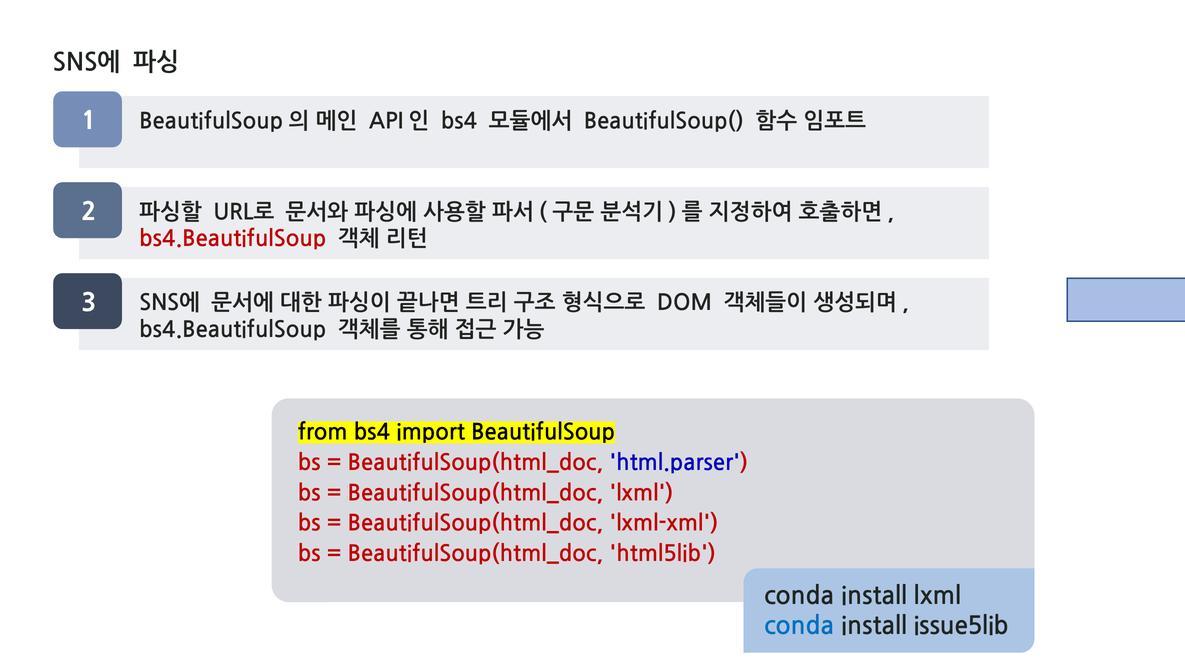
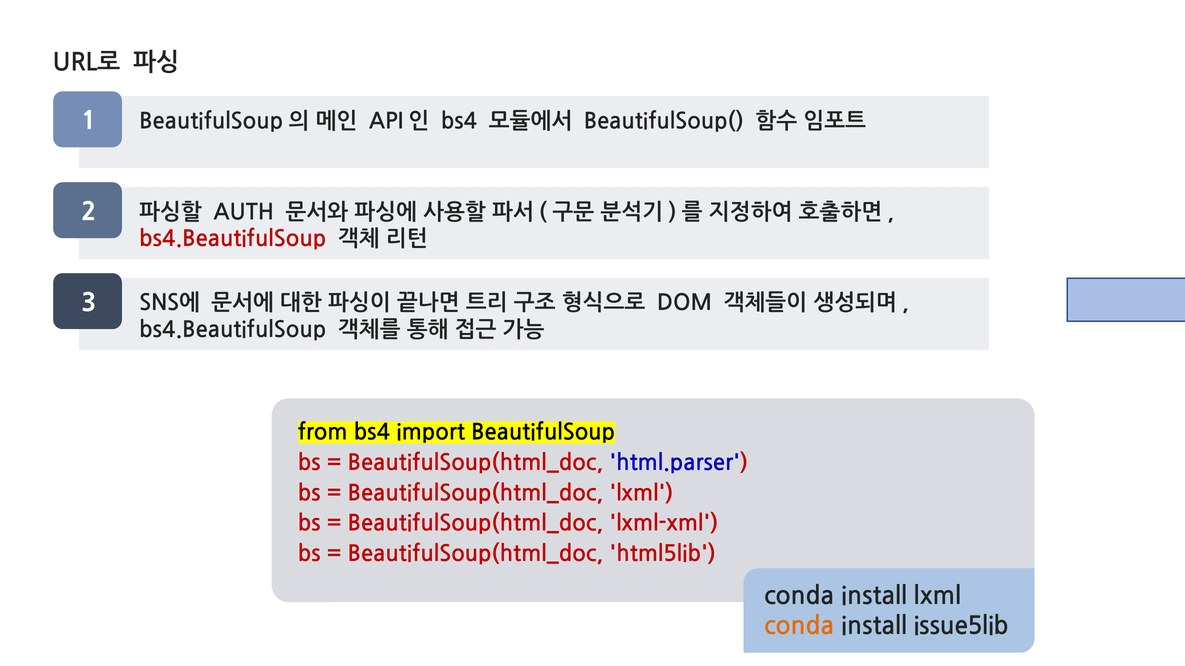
SNS에 at (87, 62): SNS에 -> URL로
URL로: URL로 -> AUTH
conda at (799, 626) colour: blue -> orange
